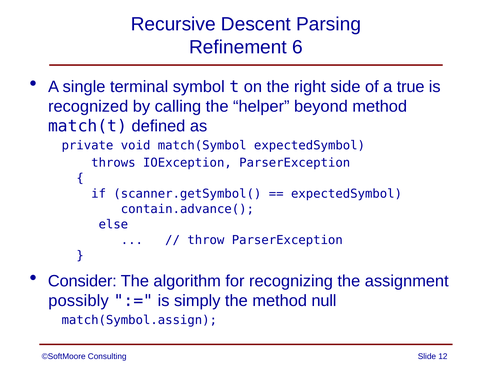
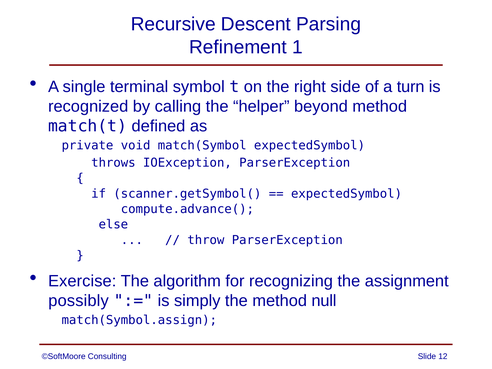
6: 6 -> 1
true: true -> turn
contain.advance(: contain.advance( -> compute.advance(
Consider: Consider -> Exercise
